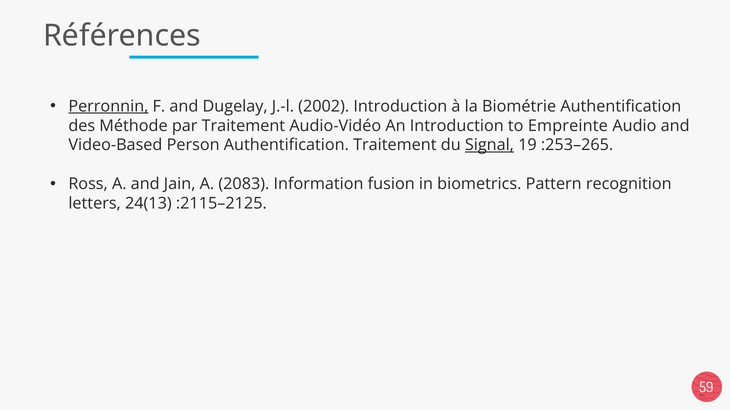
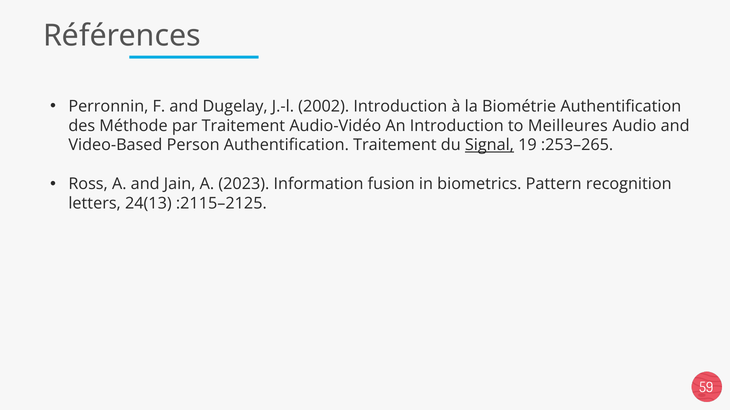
Perronnin underline: present -> none
Empreinte: Empreinte -> Meilleures
2083: 2083 -> 2023
